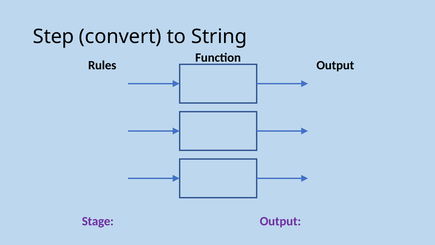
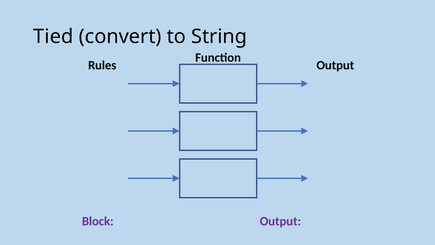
Step: Step -> Tied
Stage: Stage -> Block
